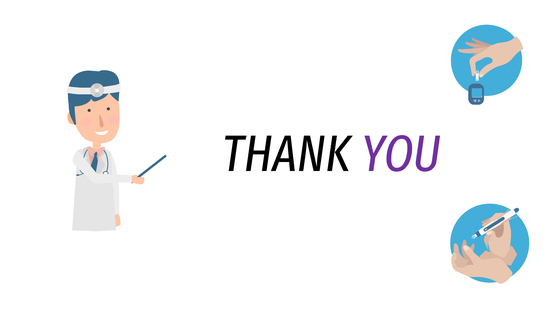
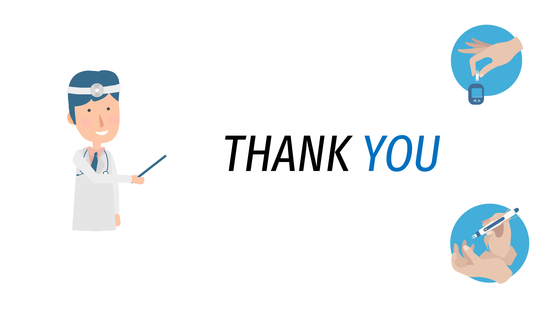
YOU colour: purple -> blue
